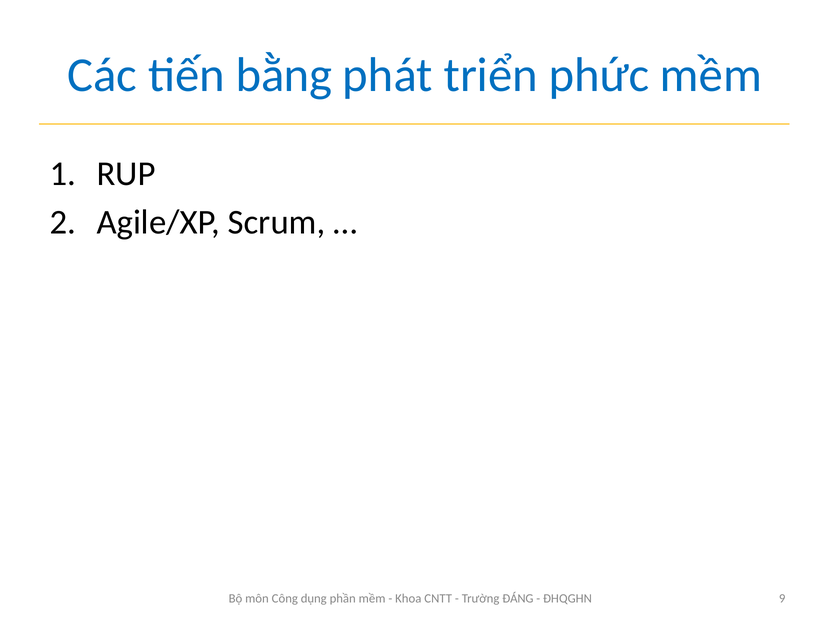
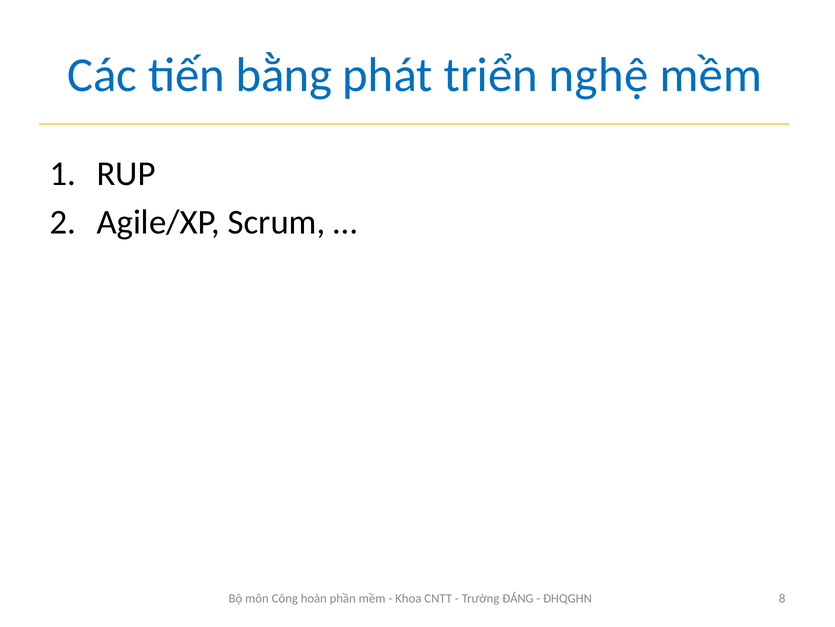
phức: phức -> nghệ
dụng: dụng -> hoàn
9: 9 -> 8
